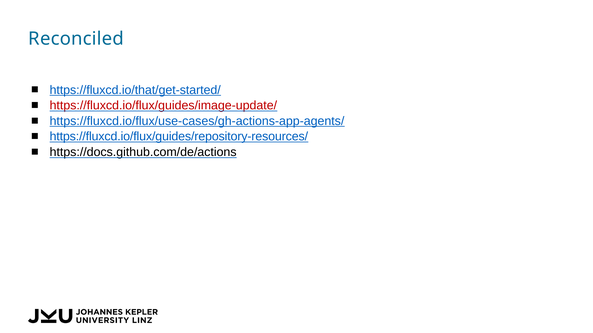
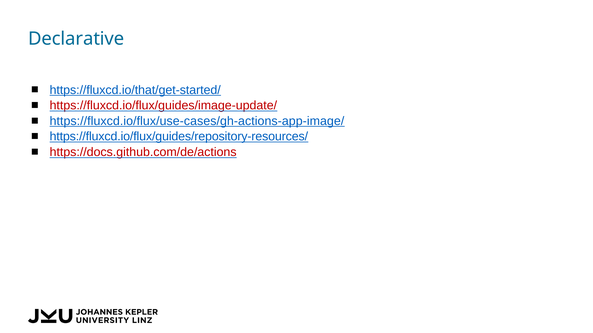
Reconciled: Reconciled -> Declarative
https://fluxcd.io/flux/use-cases/gh-actions-app-agents/: https://fluxcd.io/flux/use-cases/gh-actions-app-agents/ -> https://fluxcd.io/flux/use-cases/gh-actions-app-image/
https://docs.github.com/de/actions colour: black -> red
